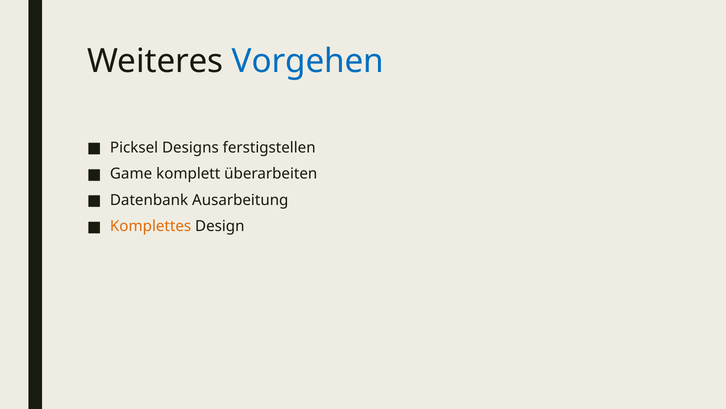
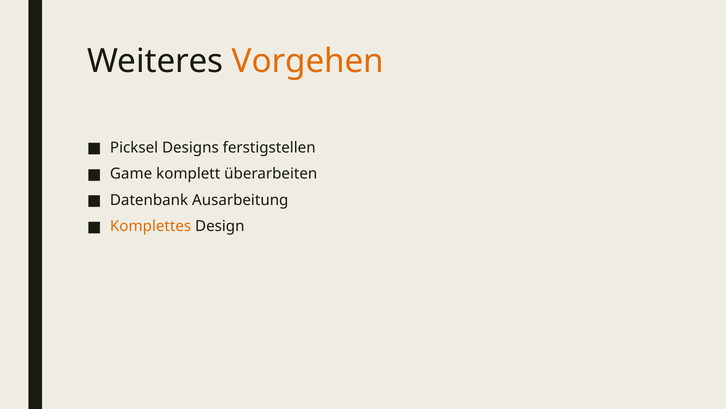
Vorgehen colour: blue -> orange
